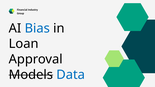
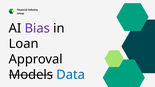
Bias colour: blue -> purple
